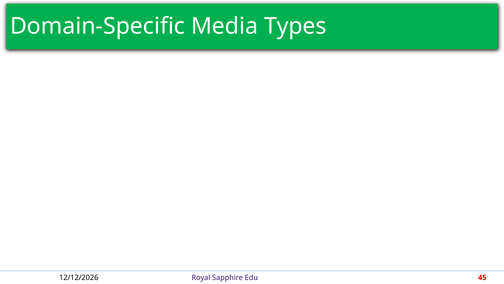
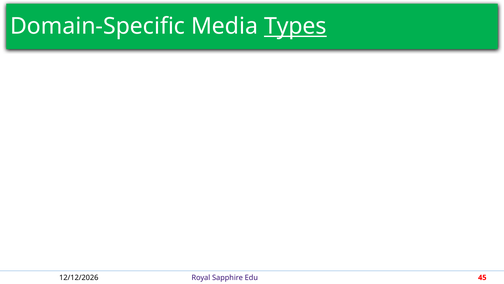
Types underline: none -> present
